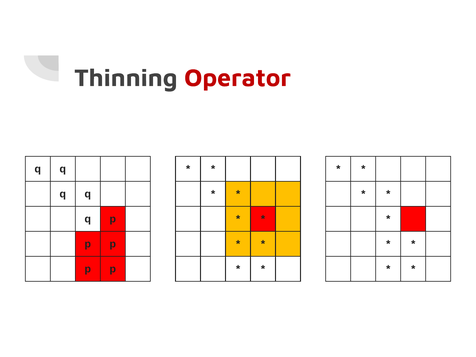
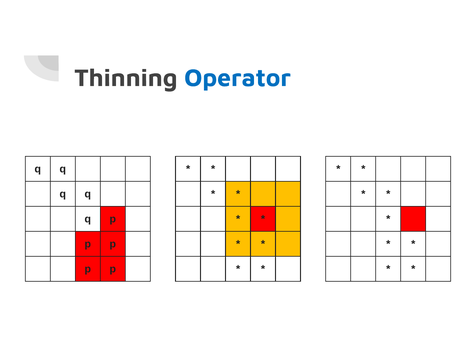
Operator colour: red -> blue
